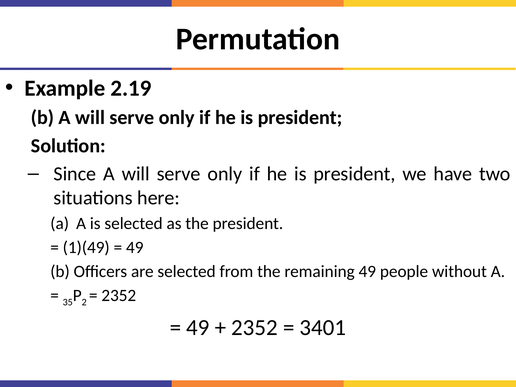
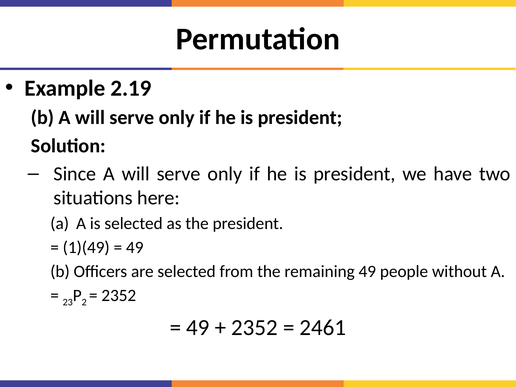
35: 35 -> 23
3401: 3401 -> 2461
